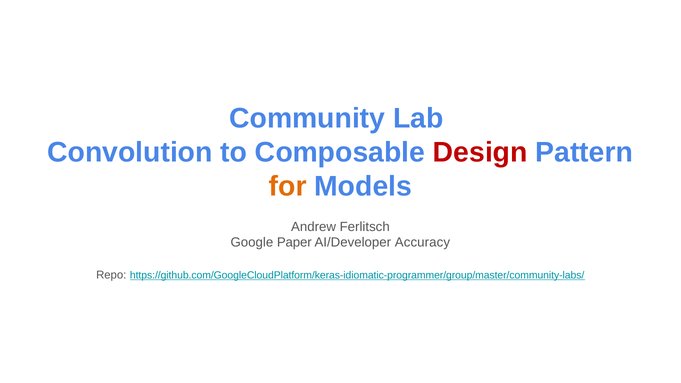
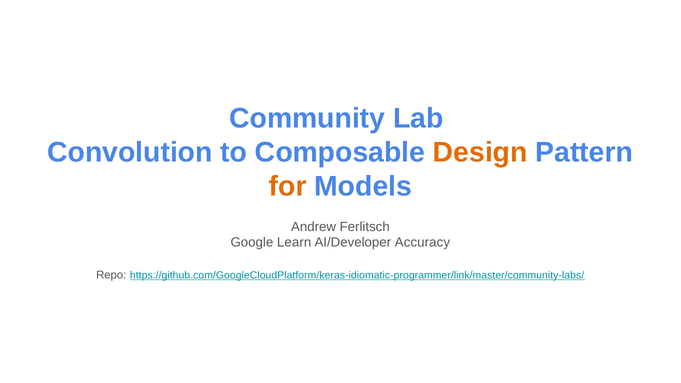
Design colour: red -> orange
Paper: Paper -> Learn
https://github.com/GoogleCloudPlatform/keras-idiomatic-programmer/group/master/community-labs/: https://github.com/GoogleCloudPlatform/keras-idiomatic-programmer/group/master/community-labs/ -> https://github.com/GoogleCloudPlatform/keras-idiomatic-programmer/link/master/community-labs/
